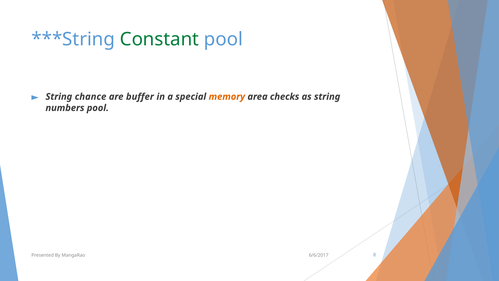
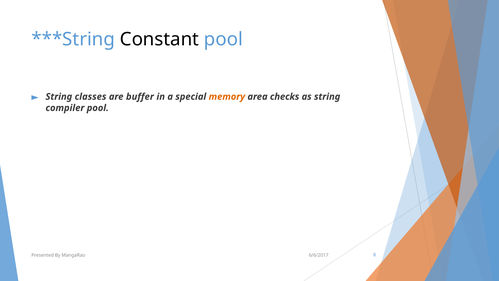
Constant colour: green -> black
chance: chance -> classes
numbers: numbers -> compiler
